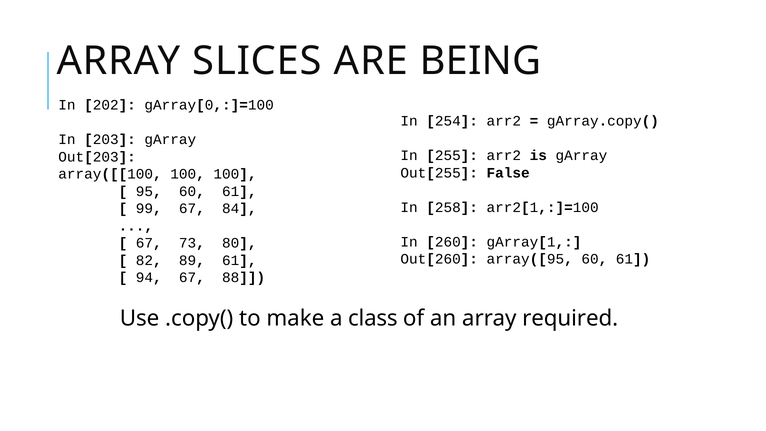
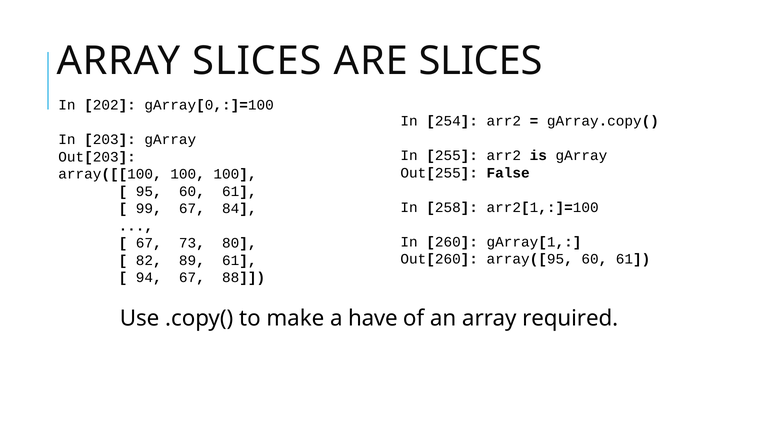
ARE BEING: BEING -> SLICES
class: class -> have
